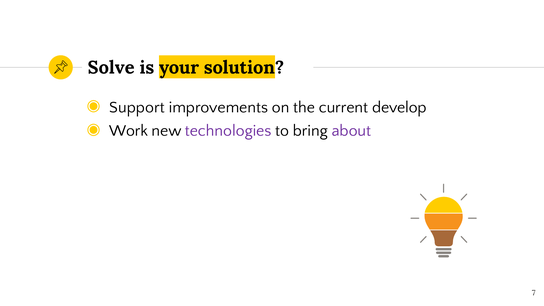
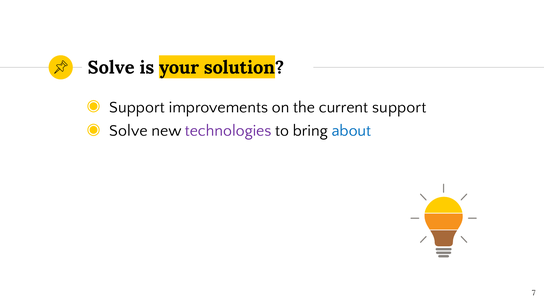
current develop: develop -> support
Work at (129, 131): Work -> Solve
about colour: purple -> blue
